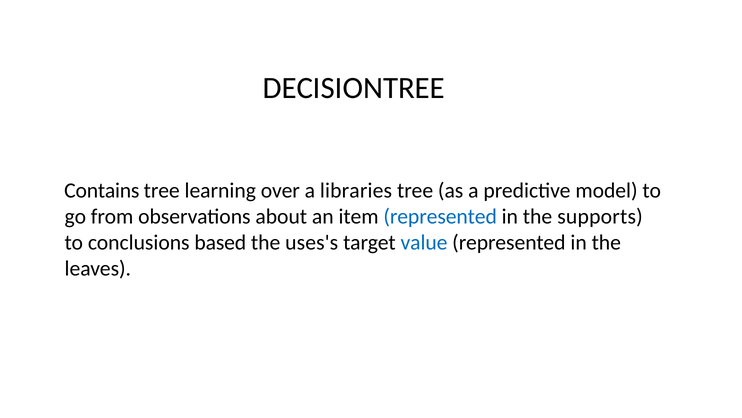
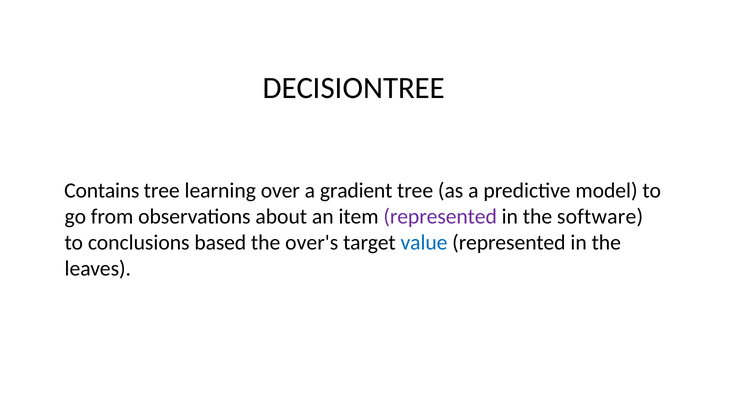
libraries: libraries -> gradient
represented at (440, 216) colour: blue -> purple
supports: supports -> software
uses's: uses's -> over's
